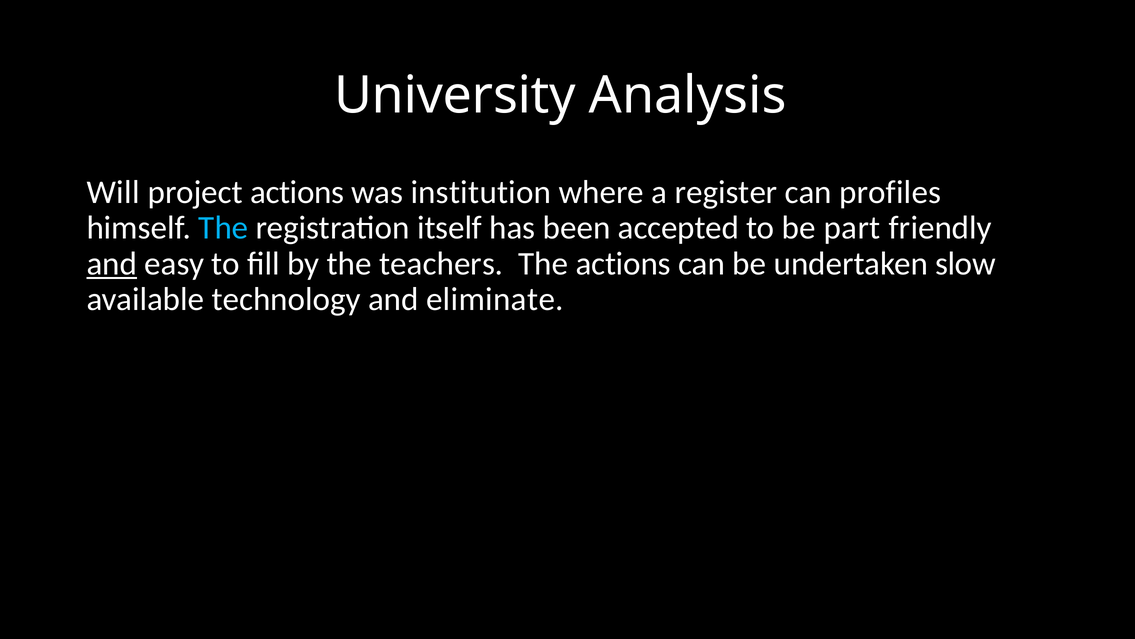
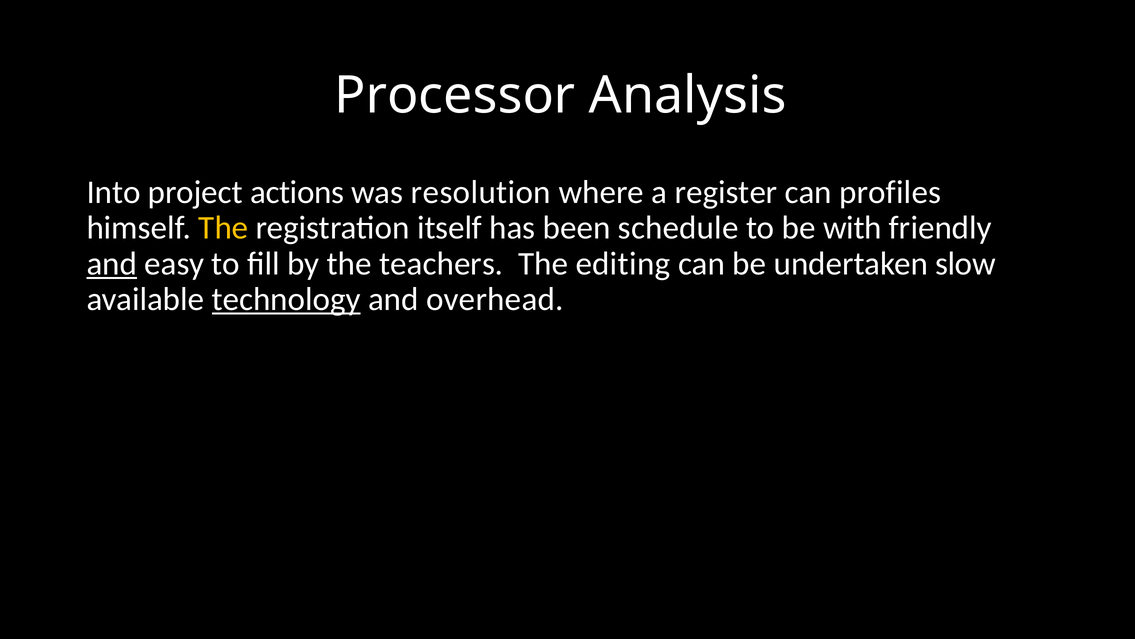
University: University -> Processor
Will: Will -> Into
institution: institution -> resolution
The at (223, 228) colour: light blue -> yellow
accepted: accepted -> schedule
part: part -> with
The actions: actions -> editing
technology underline: none -> present
eliminate: eliminate -> overhead
